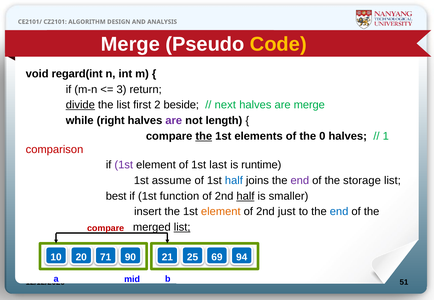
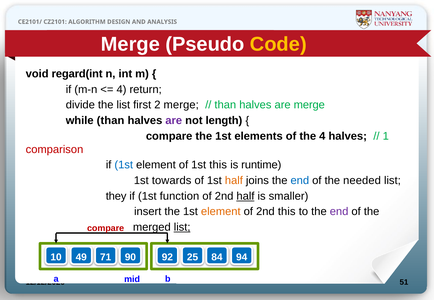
3 at (121, 90): 3 -> 4
divide underline: present -> none
2 beside: beside -> merge
next at (225, 105): next -> than
while right: right -> than
the at (204, 136) underline: present -> none
the 0: 0 -> 4
1st at (124, 165) colour: purple -> blue
1st last: last -> this
assume: assume -> towards
half at (234, 181) colour: blue -> orange
end at (300, 181) colour: purple -> blue
storage: storage -> needed
best: best -> they
2nd just: just -> this
end at (339, 212) colour: blue -> purple
20: 20 -> 49
21: 21 -> 92
69: 69 -> 84
